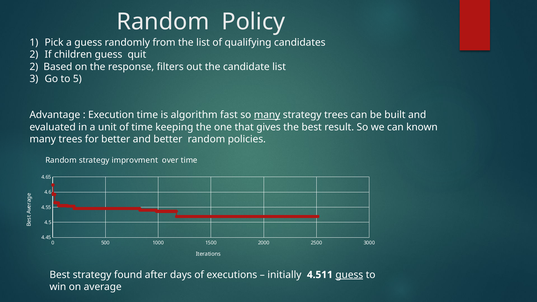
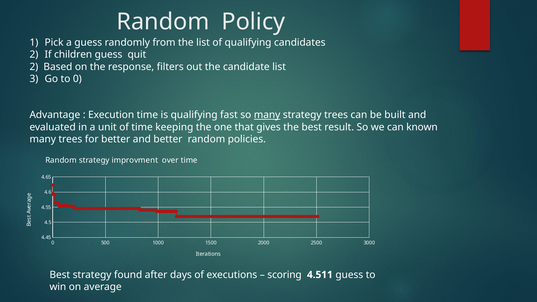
to 5: 5 -> 0
is algorithm: algorithm -> qualifying
initially: initially -> scoring
guess at (349, 275) underline: present -> none
